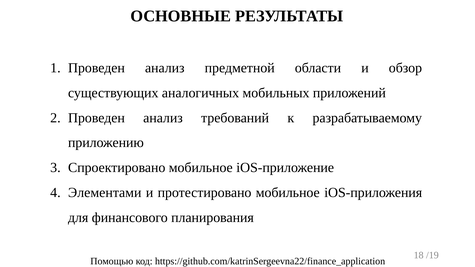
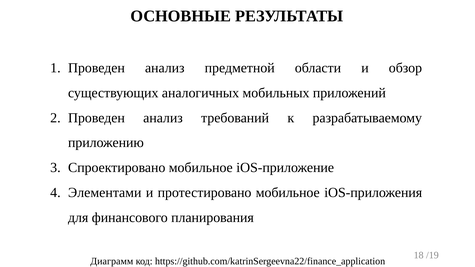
Помощью: Помощью -> Диаграмм
